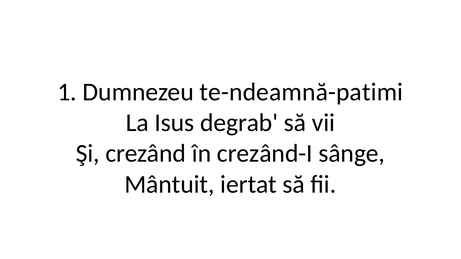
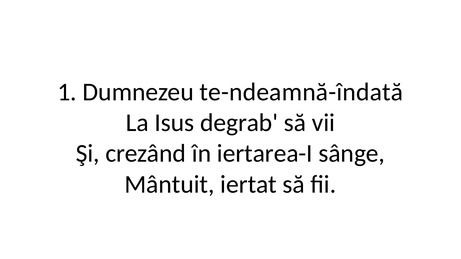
te-ndeamnă-patimi: te-ndeamnă-patimi -> te-ndeamnă-îndată
crezând-I: crezând-I -> iertarea-I
